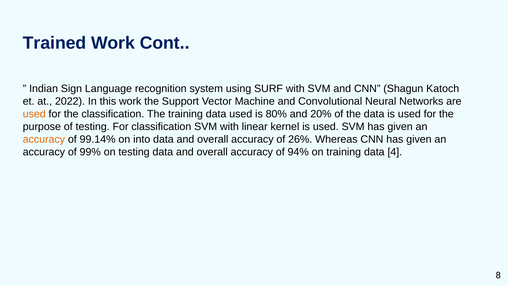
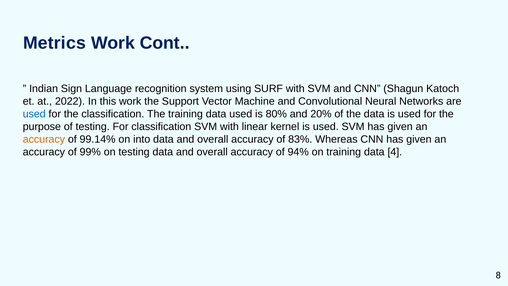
Trained: Trained -> Metrics
used at (34, 114) colour: orange -> blue
26%: 26% -> 83%
